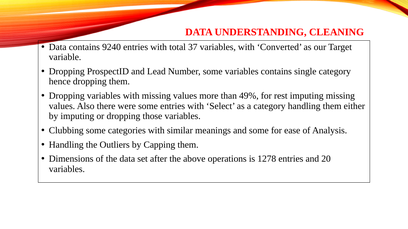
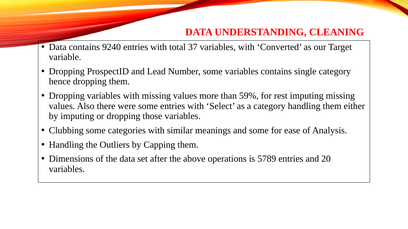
49%: 49% -> 59%
1278: 1278 -> 5789
